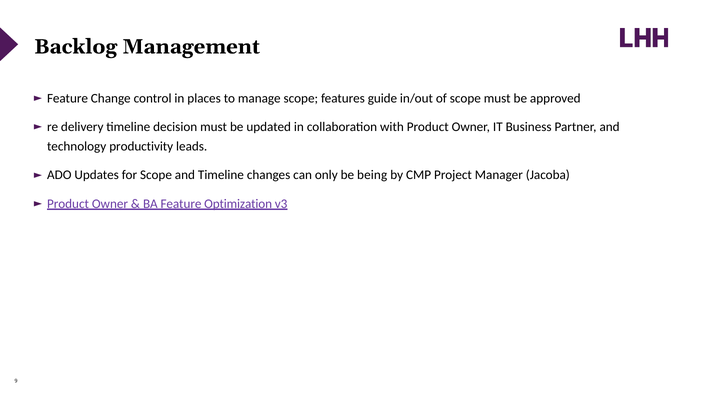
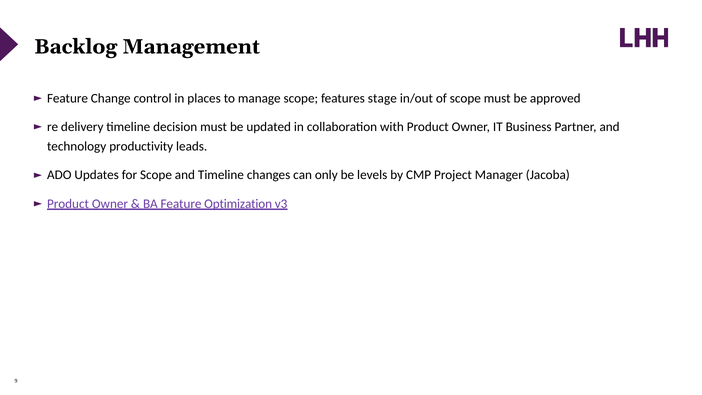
guide: guide -> stage
being: being -> levels
